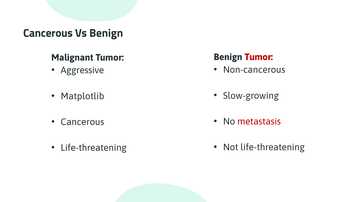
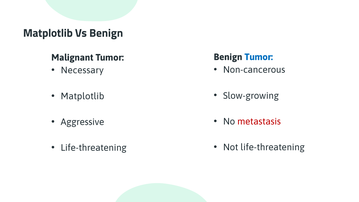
Cancerous at (48, 33): Cancerous -> Matplotlib
Tumor at (259, 57) colour: red -> blue
Aggressive: Aggressive -> Necessary
Cancerous at (82, 122): Cancerous -> Aggressive
